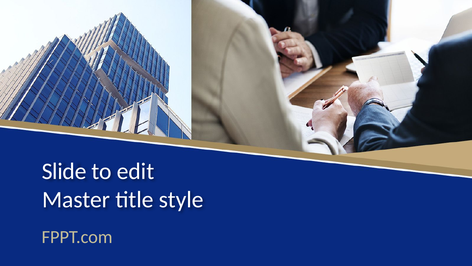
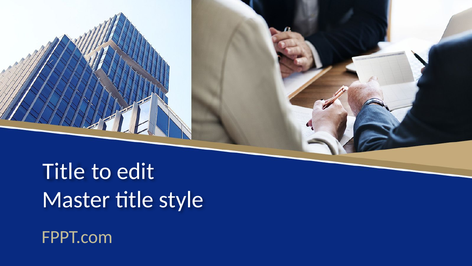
Slide at (64, 171): Slide -> Title
